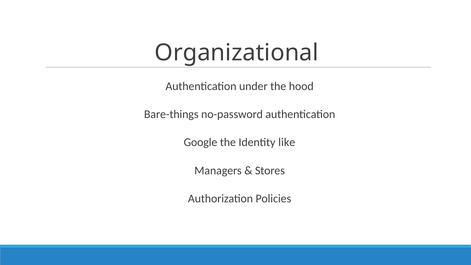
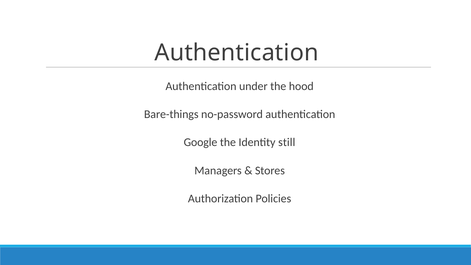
Organizational at (237, 53): Organizational -> Authentication
like: like -> still
